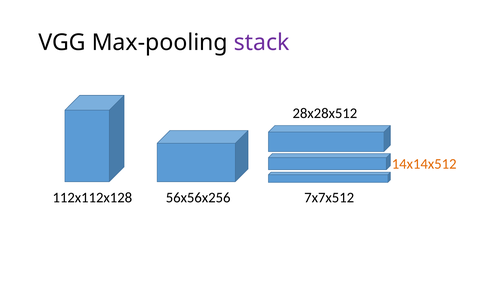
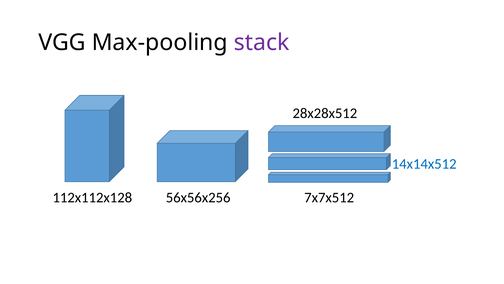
14x14x512 colour: orange -> blue
